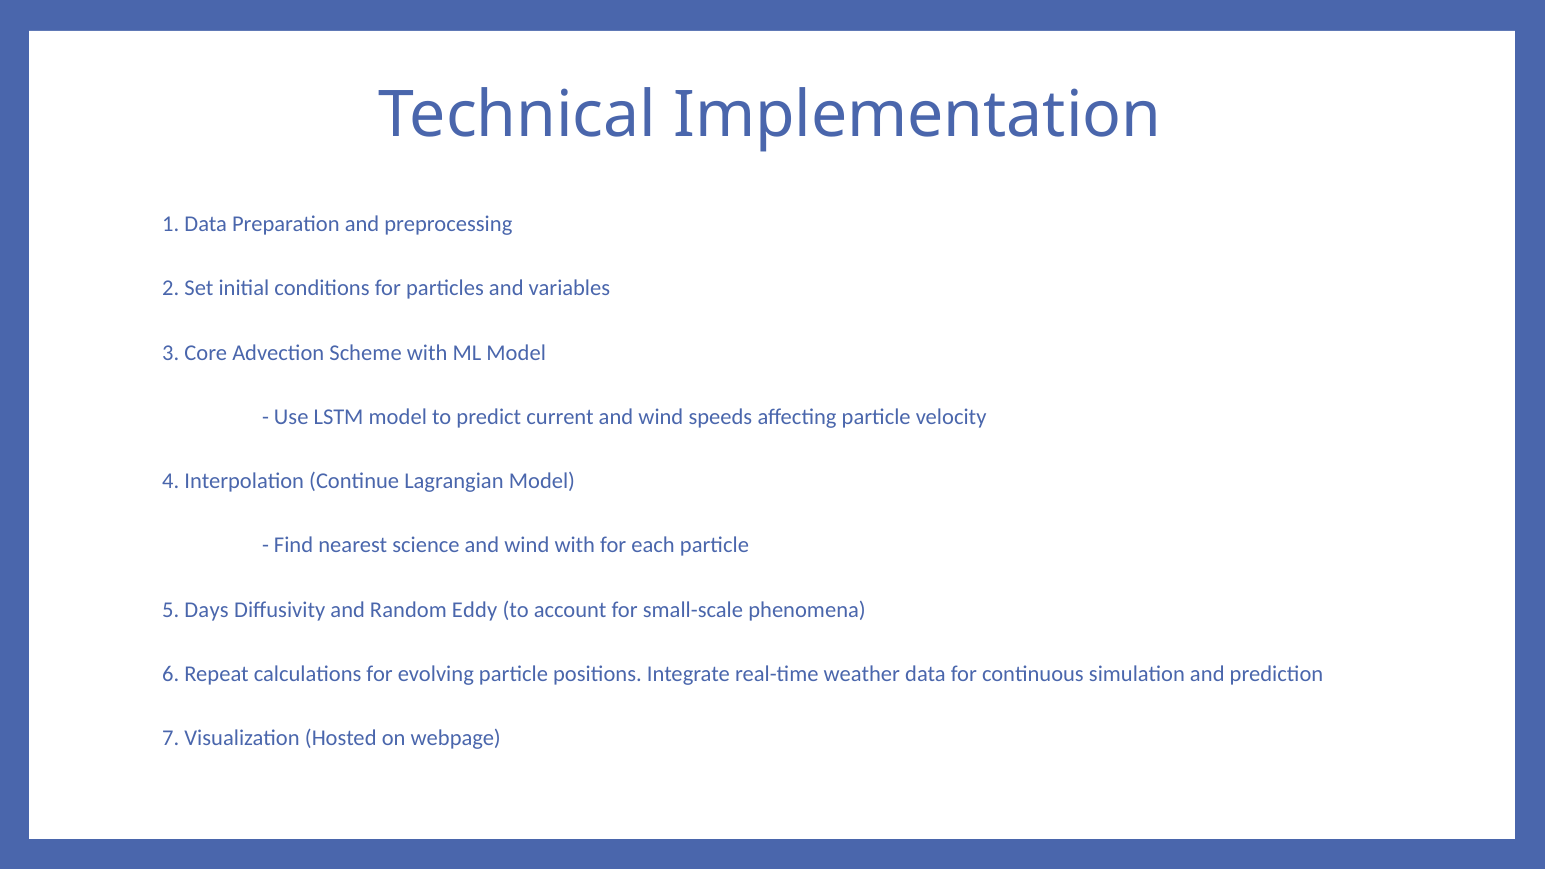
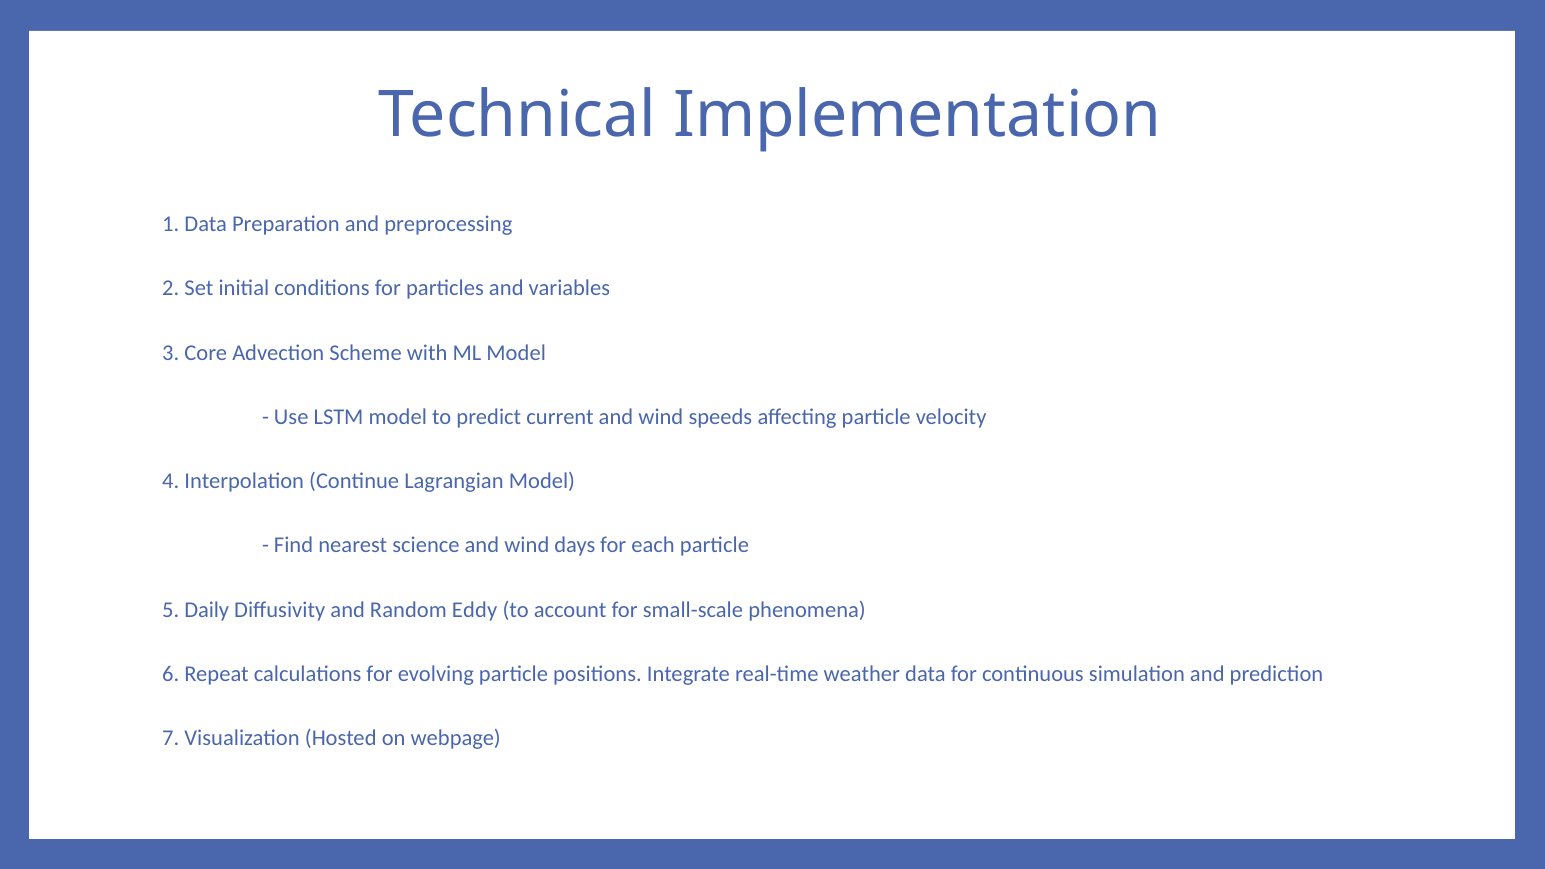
wind with: with -> days
Days: Days -> Daily
